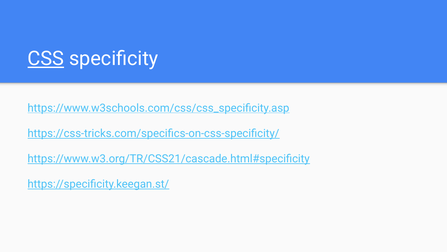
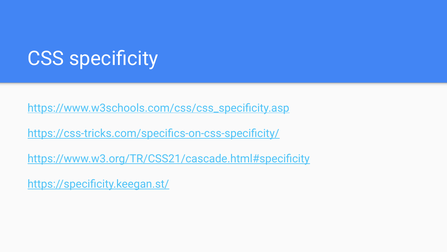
CSS underline: present -> none
